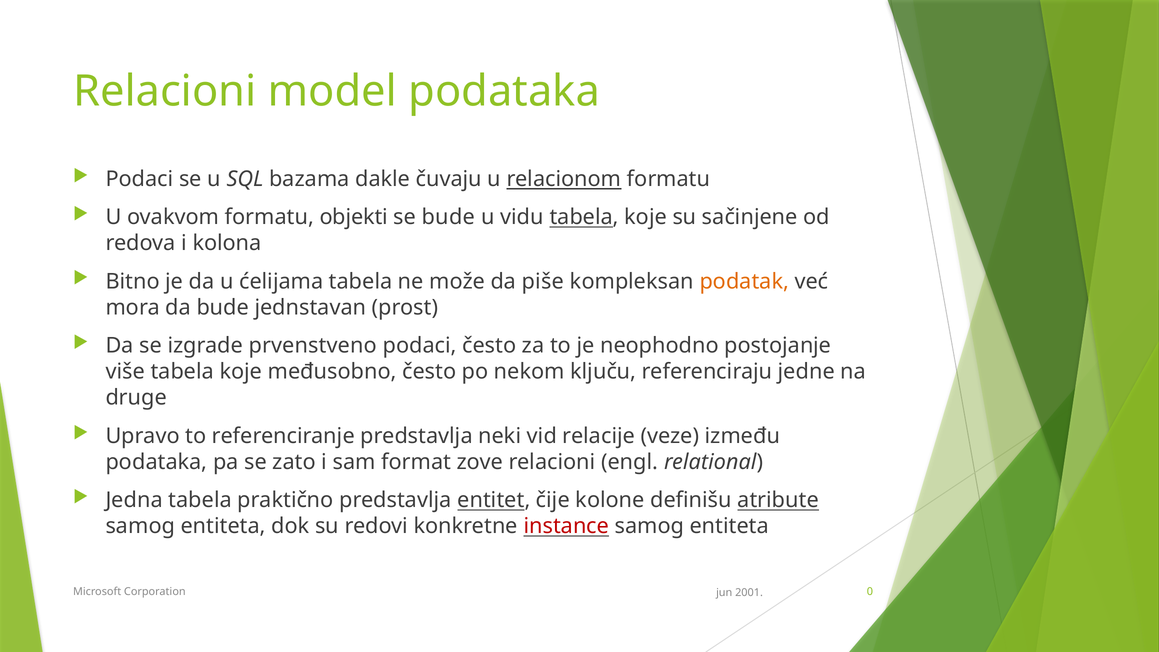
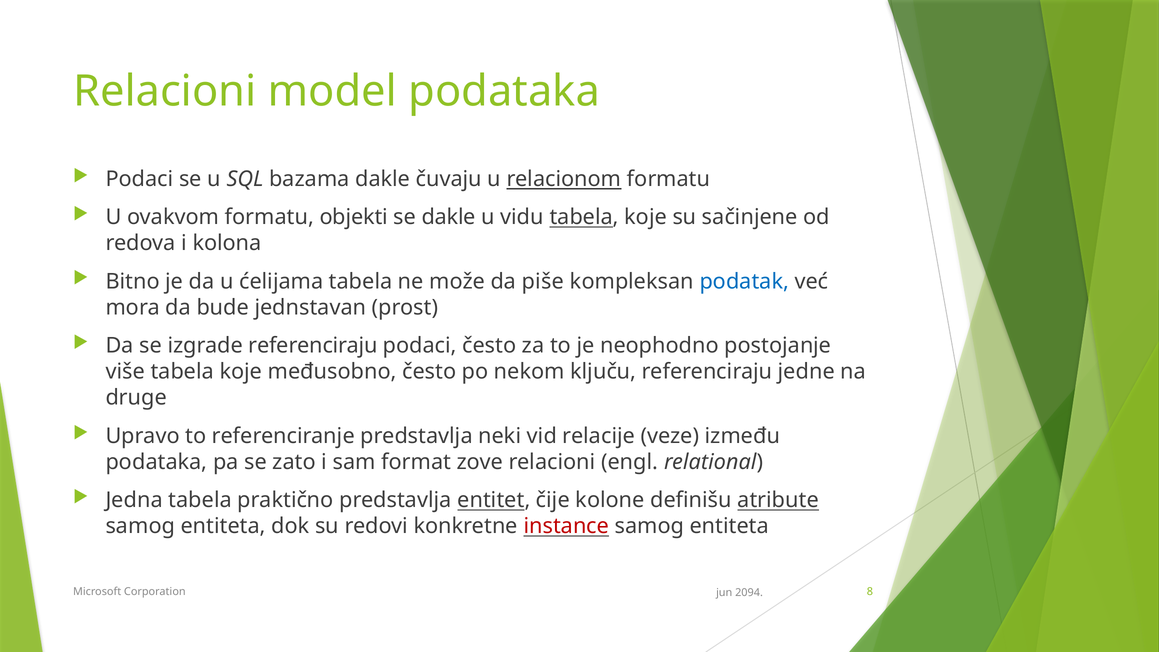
se bude: bude -> dakle
podatak colour: orange -> blue
izgrade prvenstveno: prvenstveno -> referenciraju
0: 0 -> 8
2001: 2001 -> 2094
